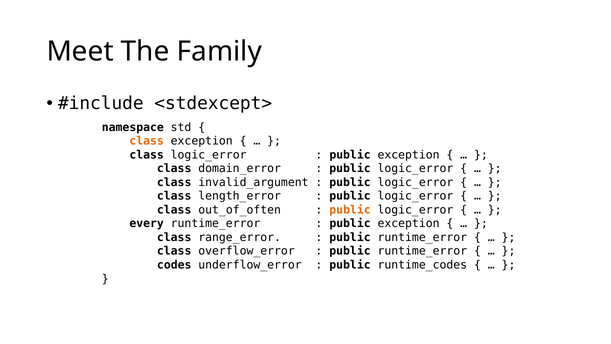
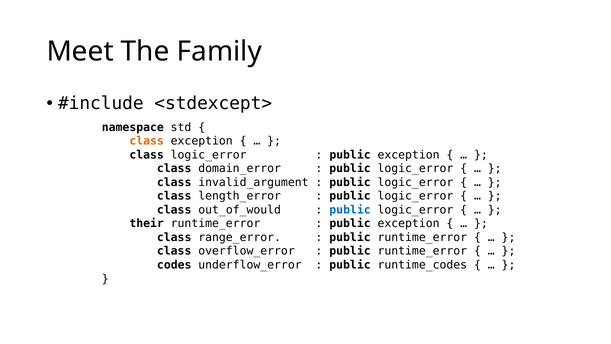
out_of_often: out_of_often -> out_of_would
public at (350, 210) colour: orange -> blue
every: every -> their
